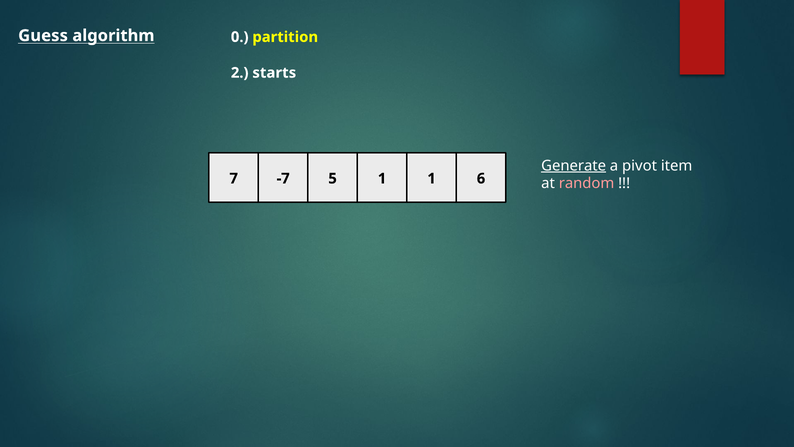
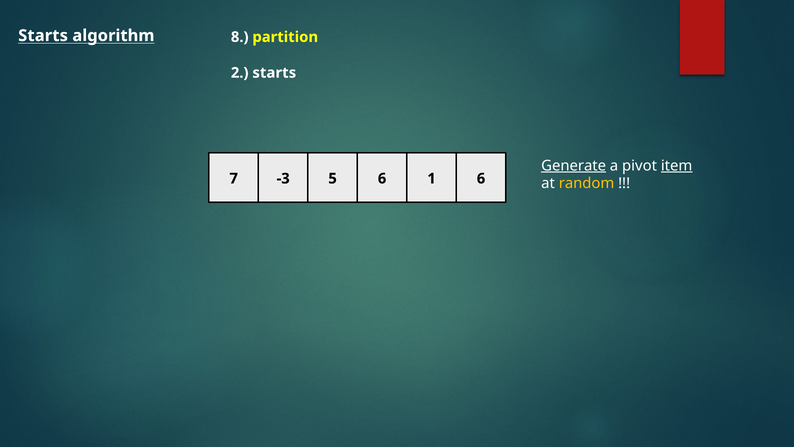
Guess at (43, 36): Guess -> Starts
0: 0 -> 8
item underline: none -> present
-7: -7 -> -3
5 1: 1 -> 6
random colour: pink -> yellow
